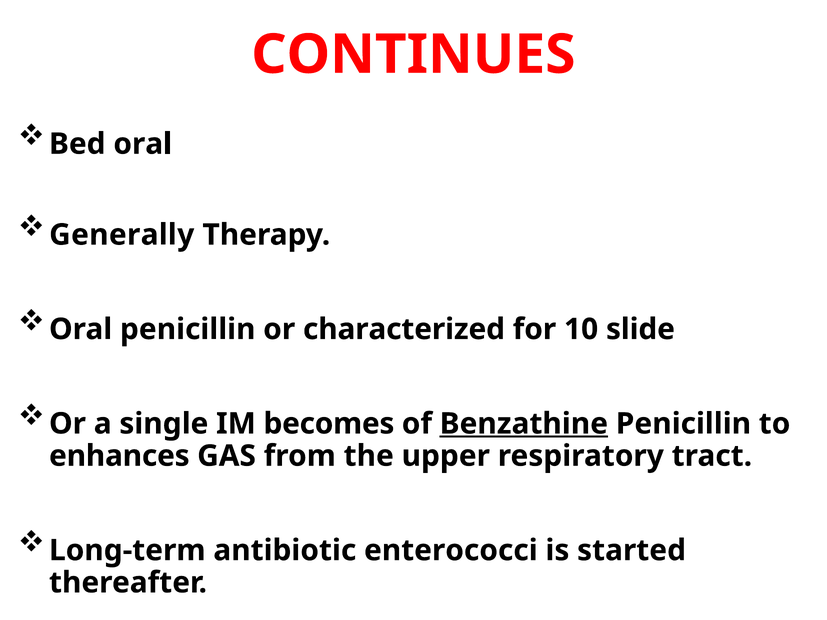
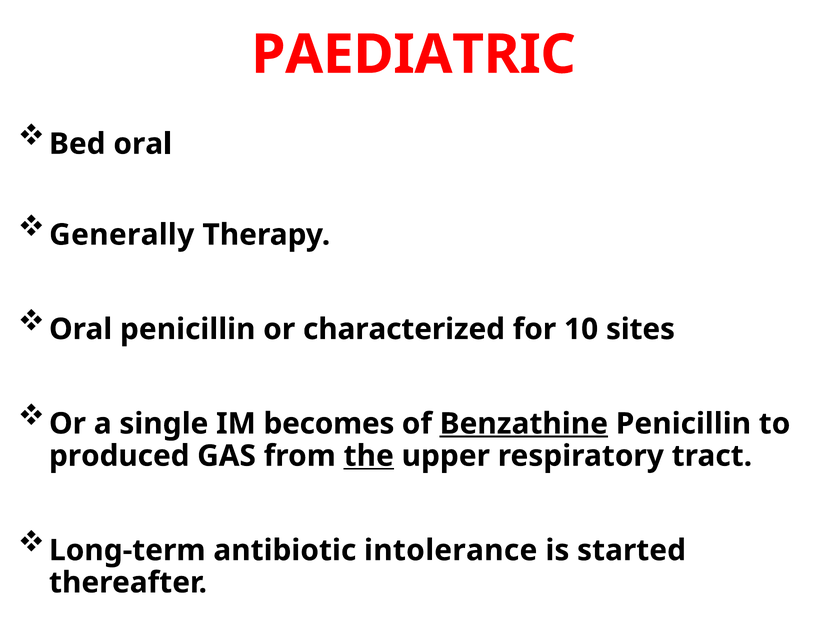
CONTINUES: CONTINUES -> PAEDIATRIC
slide: slide -> sites
enhances: enhances -> produced
the underline: none -> present
enterococci: enterococci -> intolerance
